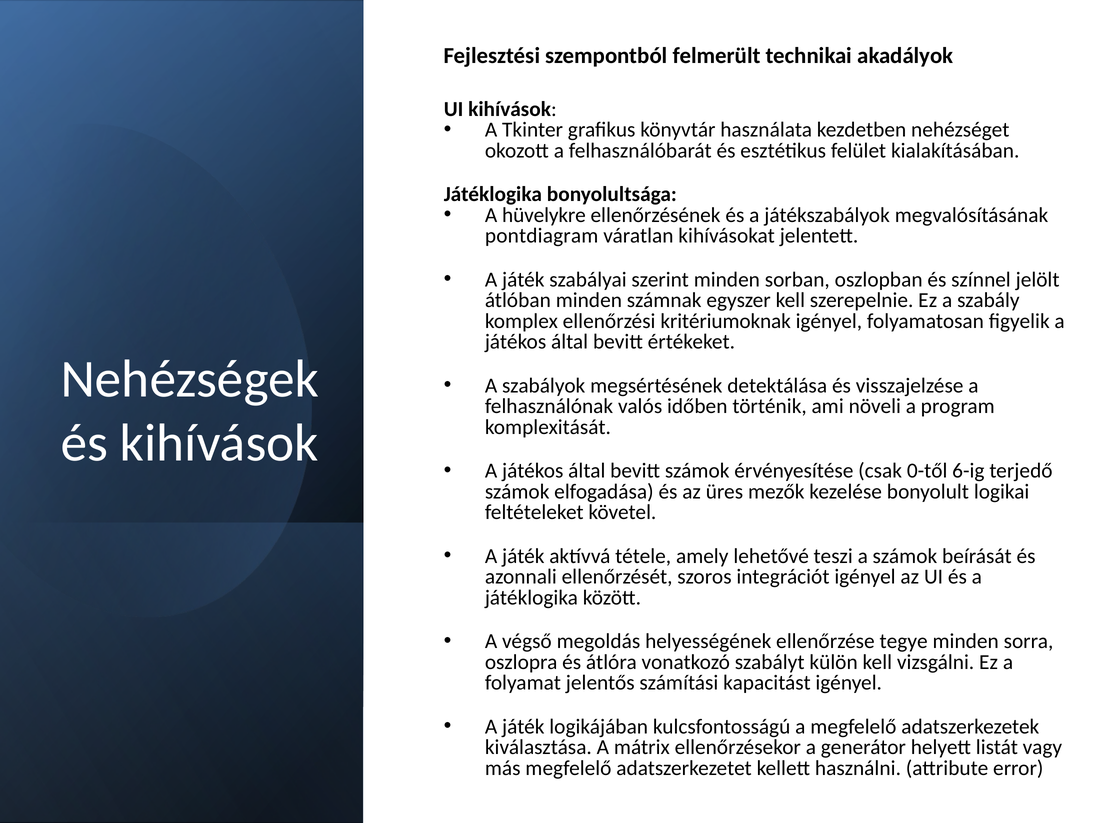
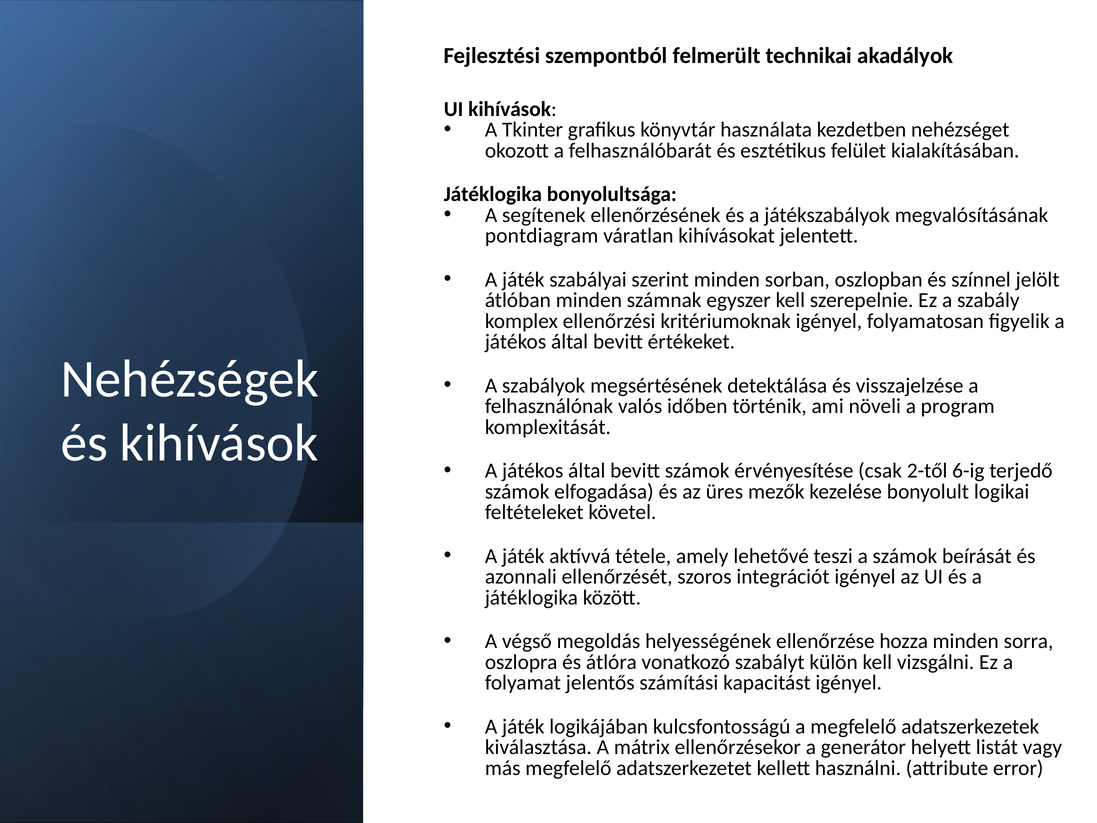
hüvelykre: hüvelykre -> segítenek
0-től: 0-től -> 2-től
tegye: tegye -> hozza
